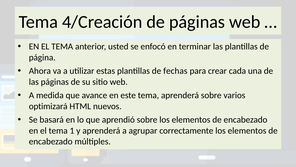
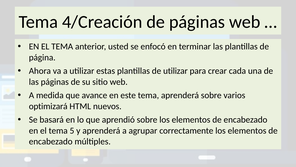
de fechas: fechas -> utilizar
1: 1 -> 5
